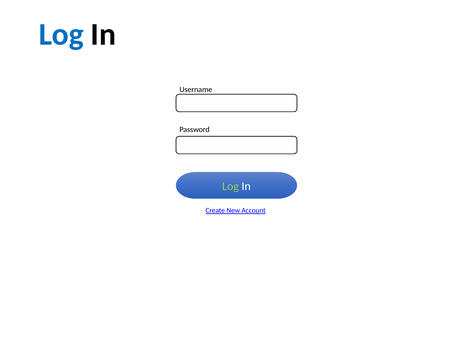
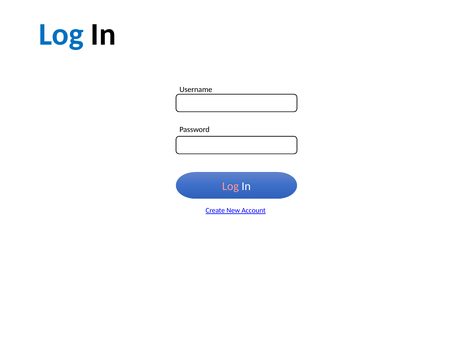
Log at (231, 186) colour: light green -> pink
